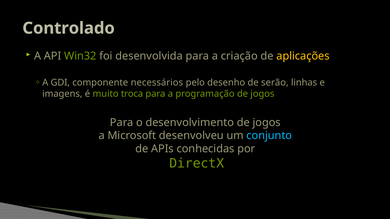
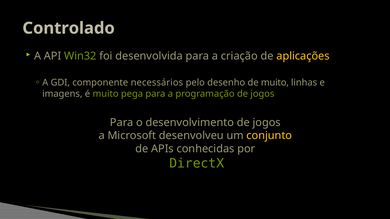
de serão: serão -> muito
troca: troca -> pega
conjunto colour: light blue -> yellow
